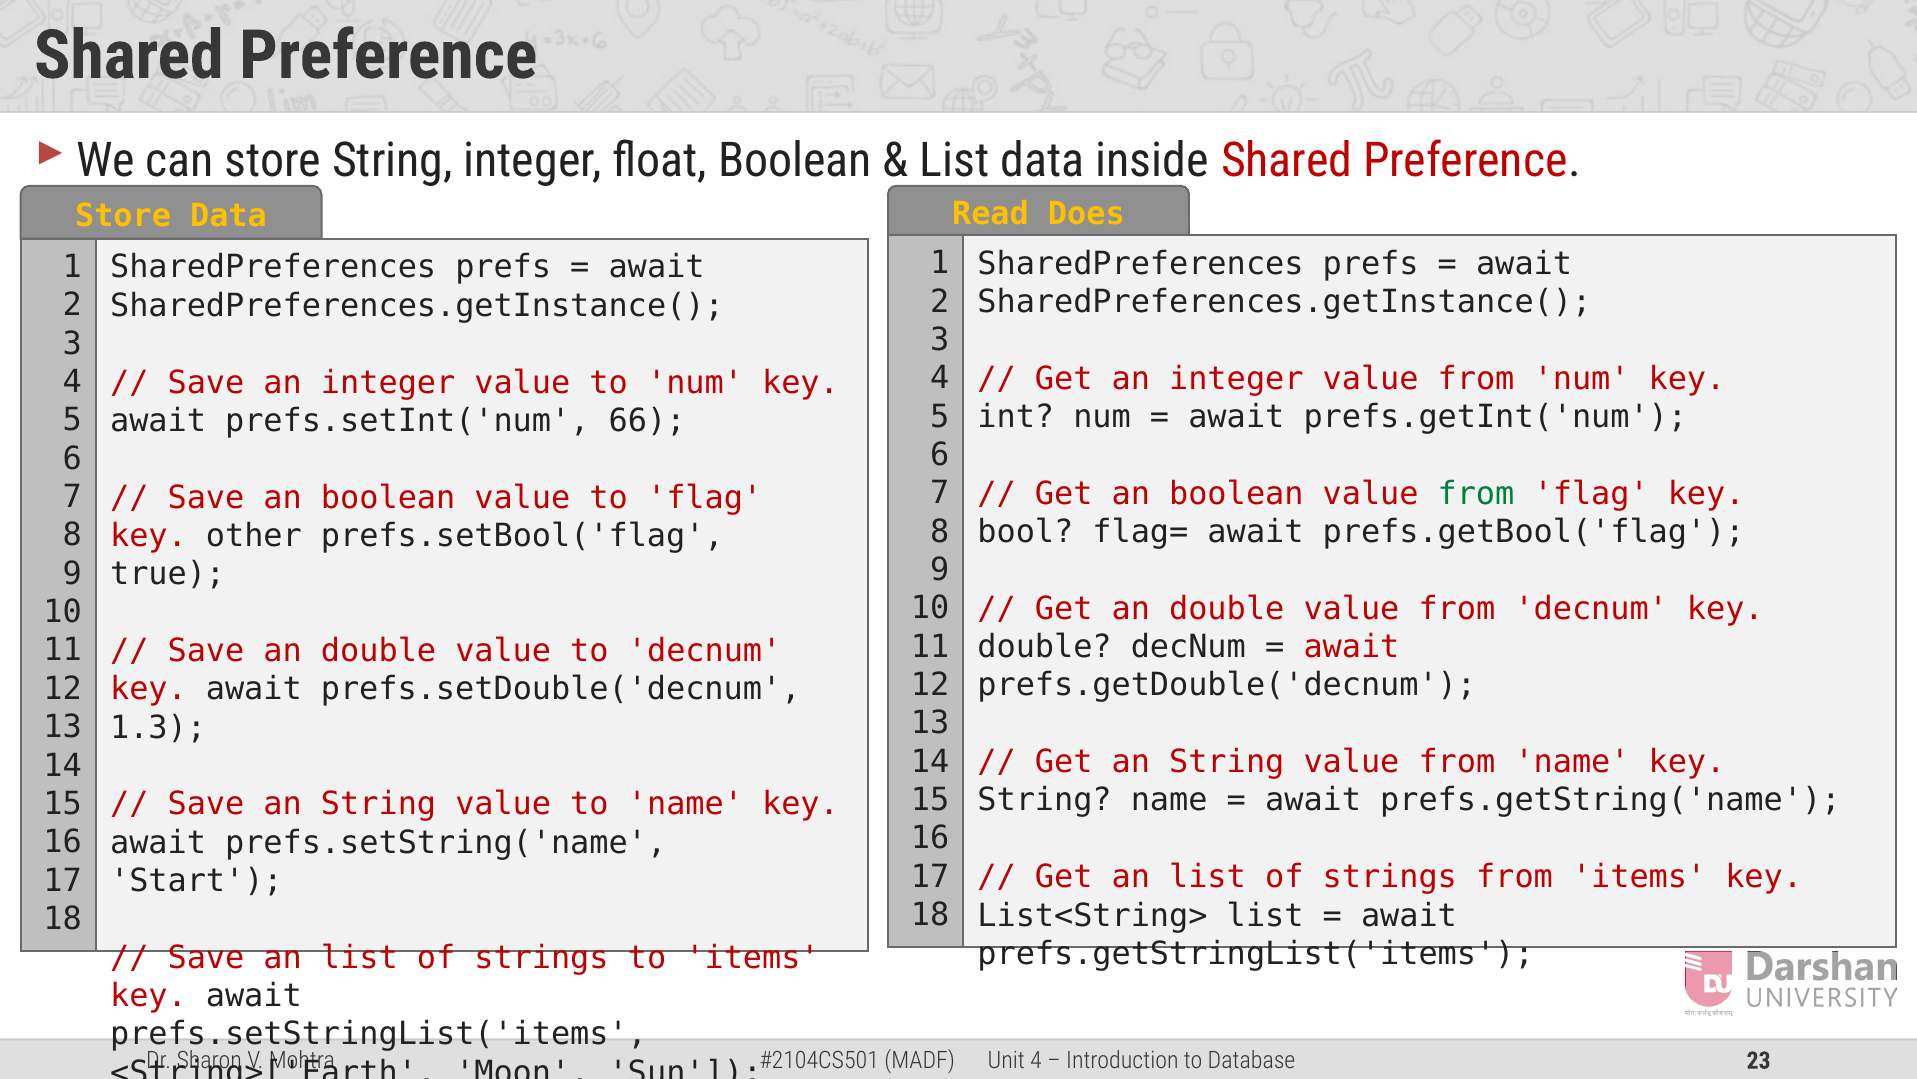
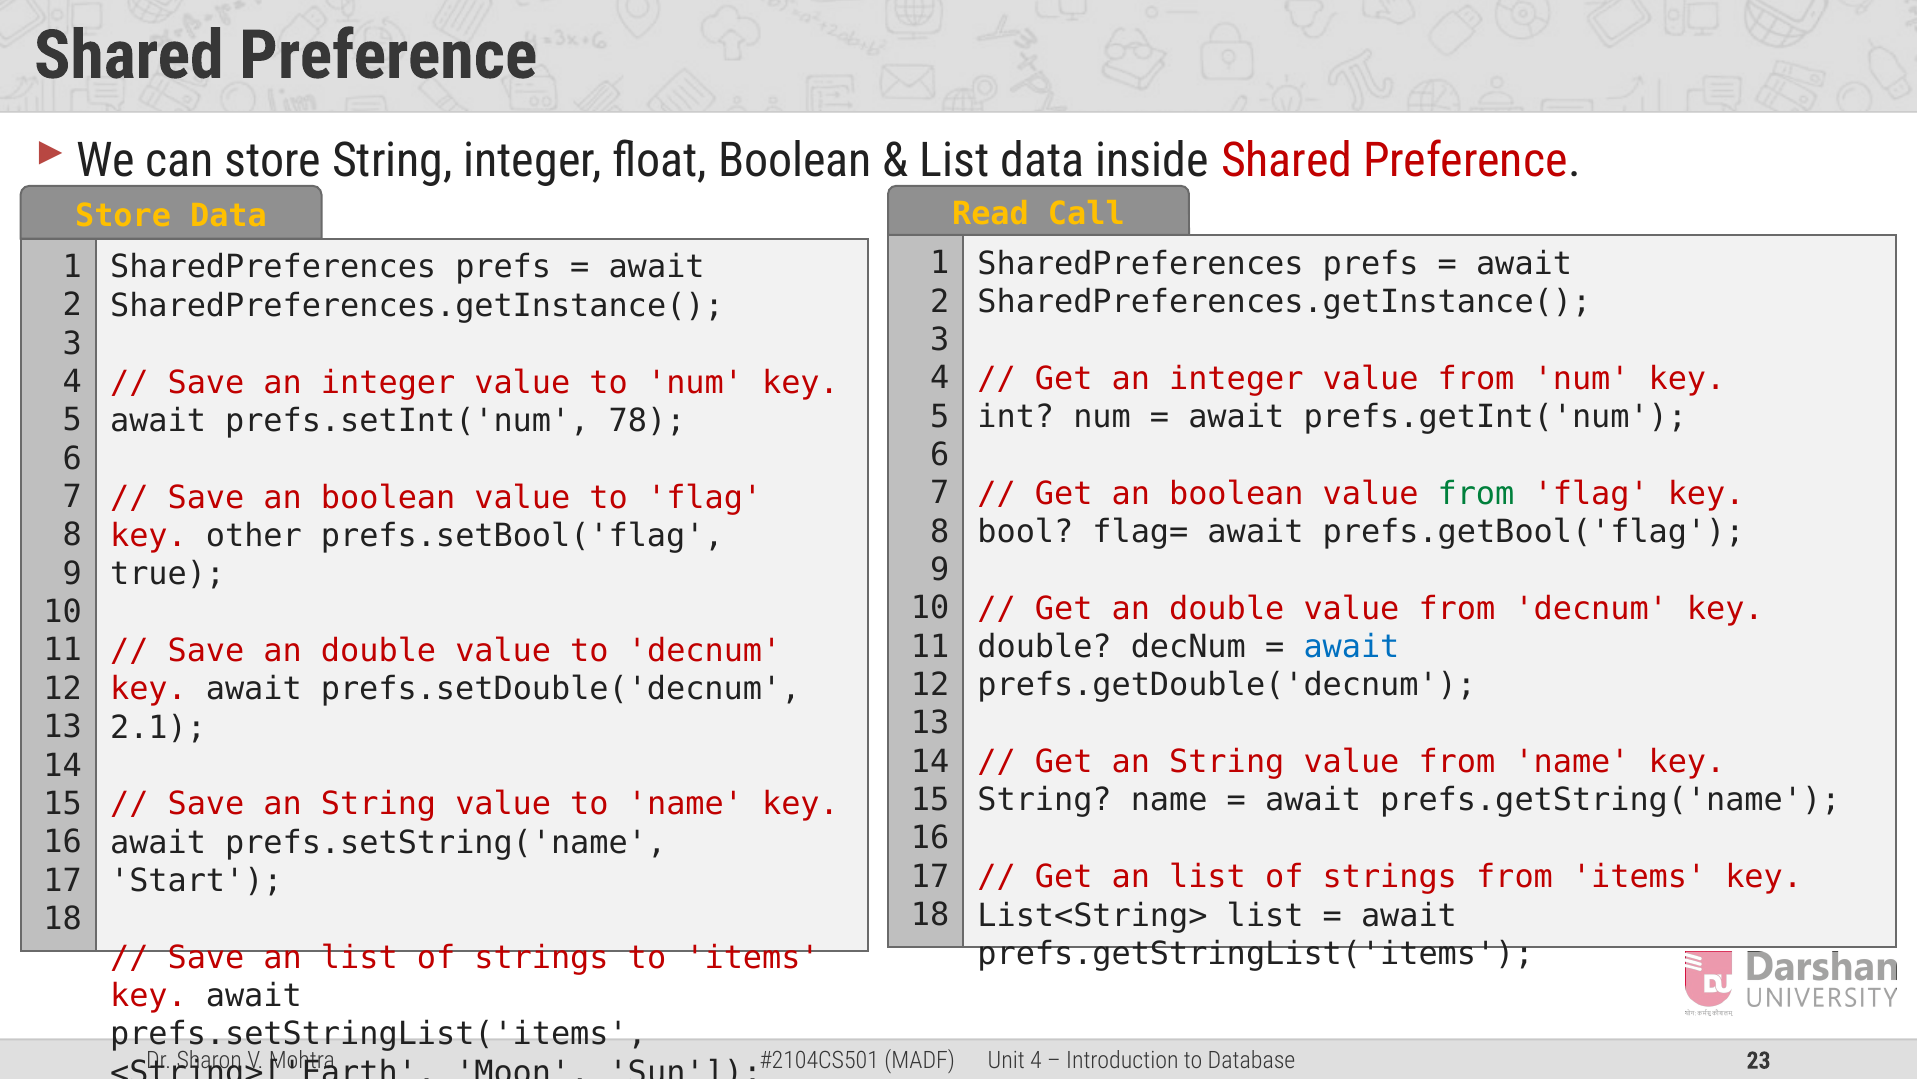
Does: Does -> Call
66: 66 -> 78
await at (1351, 647) colour: red -> blue
1.3: 1.3 -> 2.1
